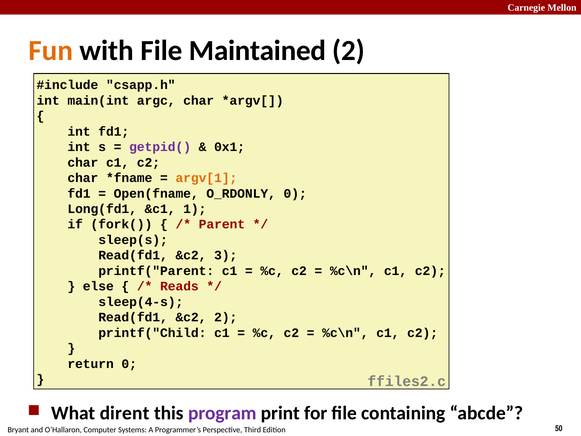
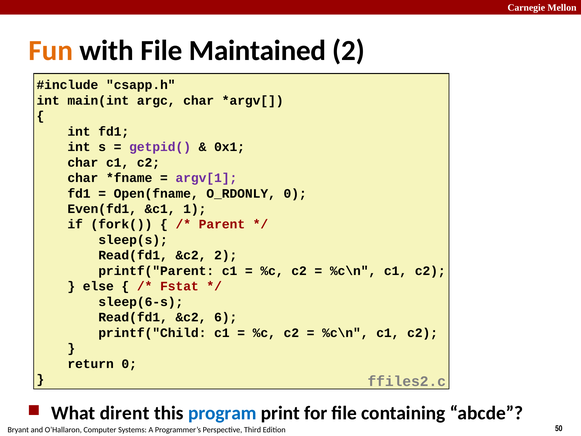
argv[1 colour: orange -> purple
Long(fd1: Long(fd1 -> Even(fd1
&c2 3: 3 -> 2
Reads: Reads -> Fstat
sleep(4-s: sleep(4-s -> sleep(6-s
&c2 2: 2 -> 6
program colour: purple -> blue
